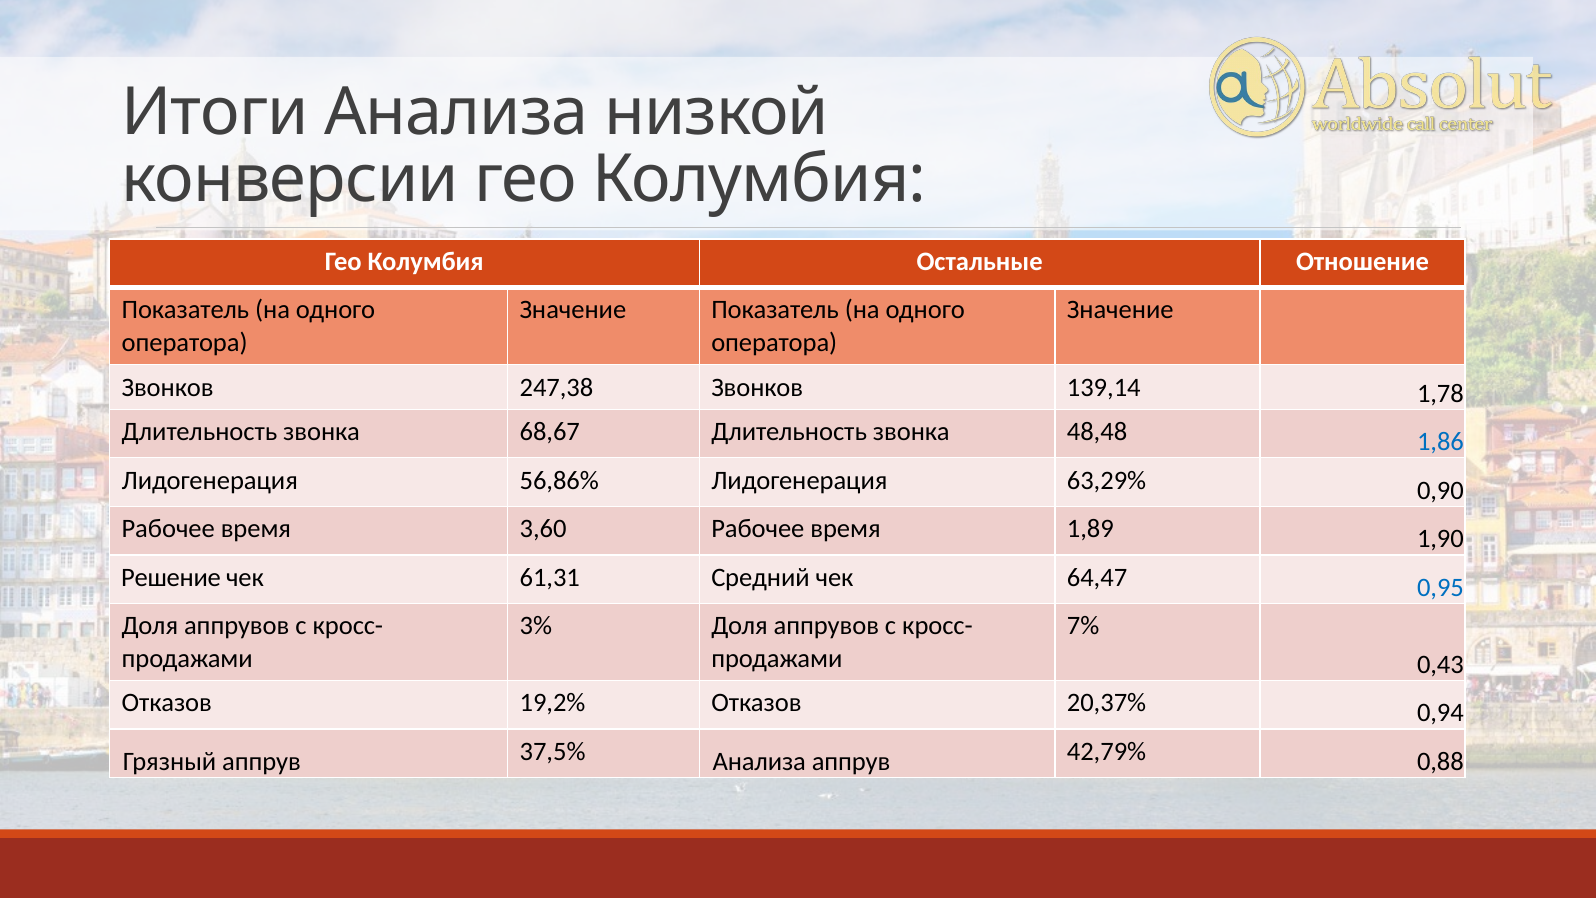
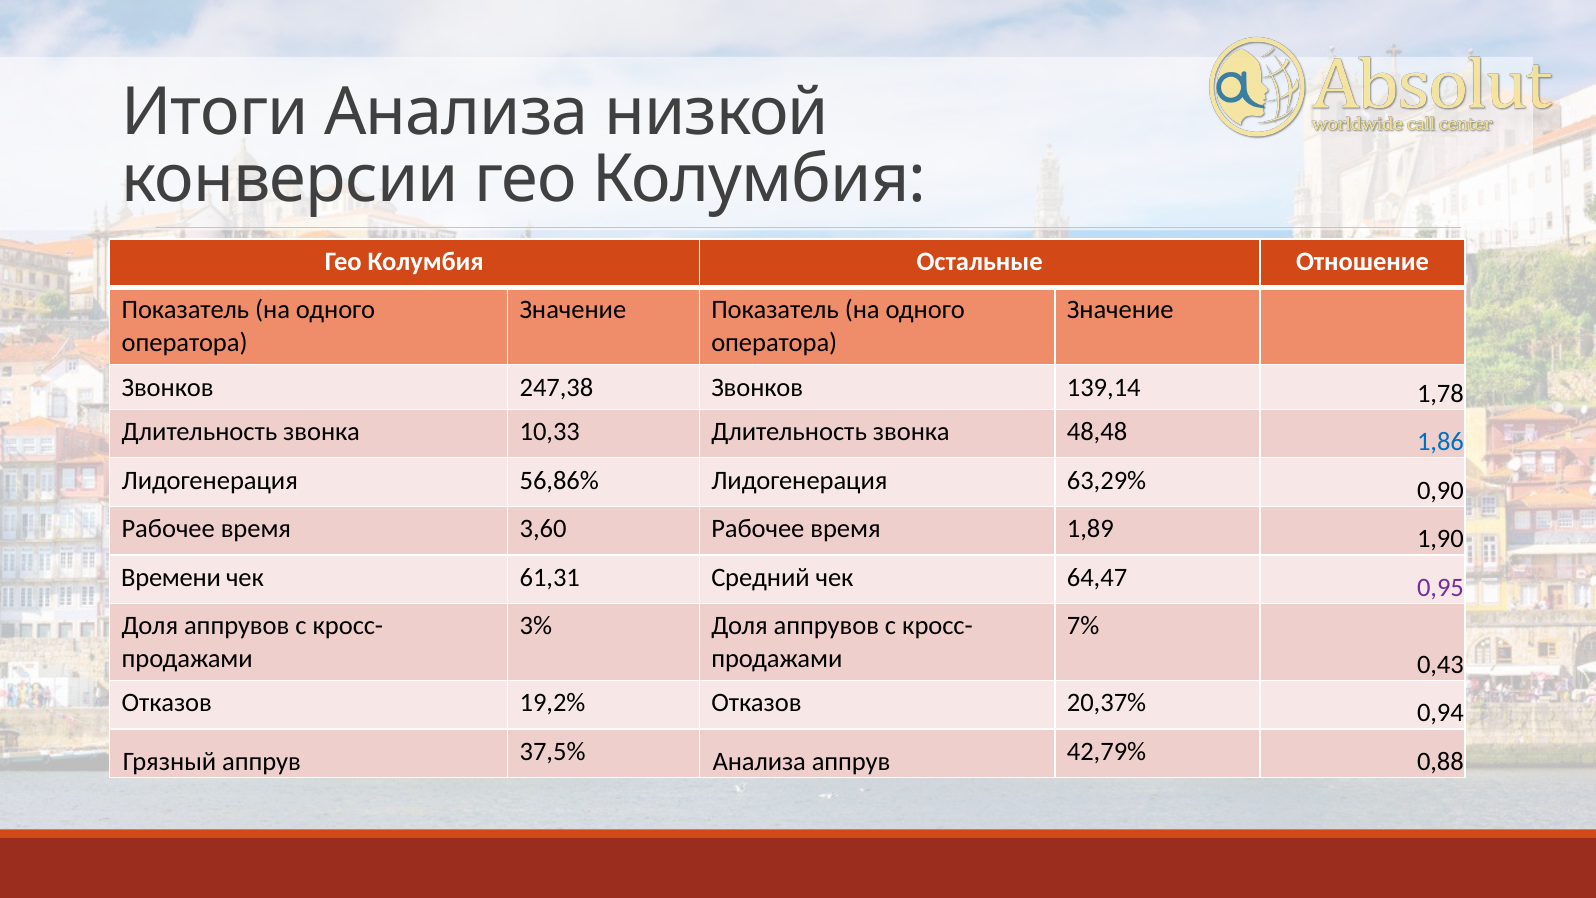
68,67: 68,67 -> 10,33
Решение: Решение -> Времени
0,95 colour: blue -> purple
